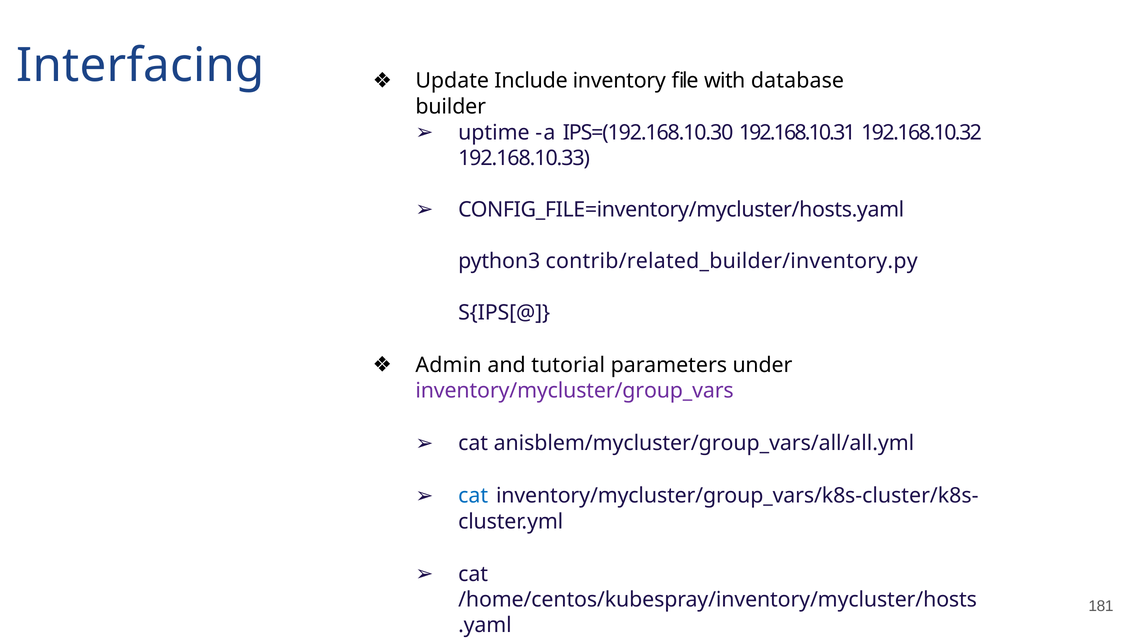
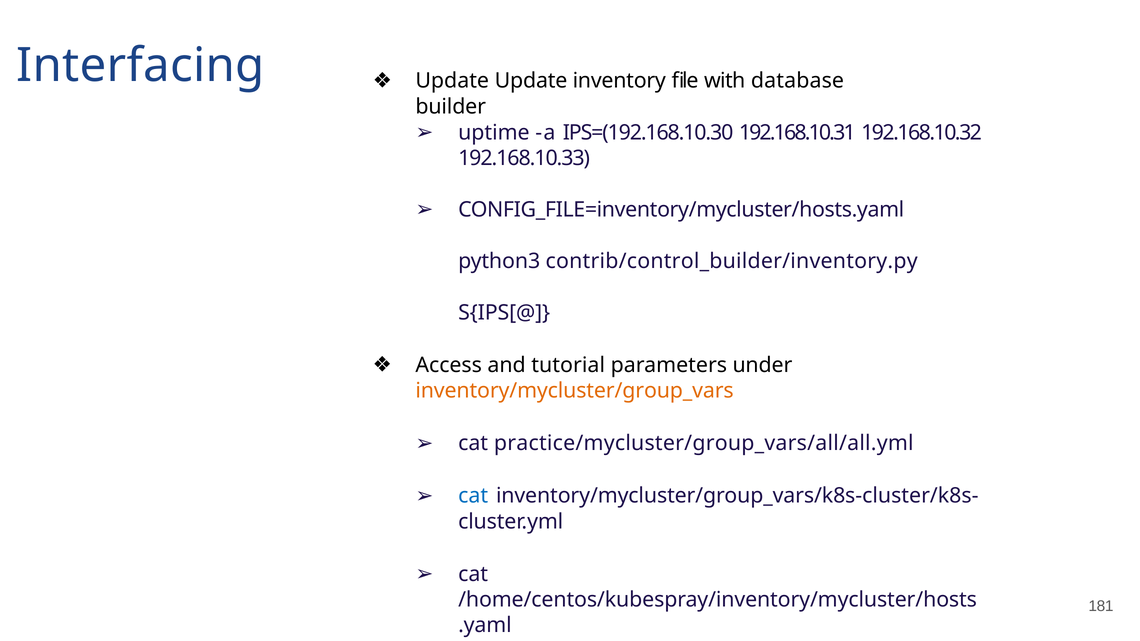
Update Include: Include -> Update
contrib/related_builder/inventory.py: contrib/related_builder/inventory.py -> contrib/control_builder/inventory.py
Admin: Admin -> Access
inventory/mycluster/group_vars colour: purple -> orange
anisblem/mycluster/group_vars/all/all.yml: anisblem/mycluster/group_vars/all/all.yml -> practice/mycluster/group_vars/all/all.yml
